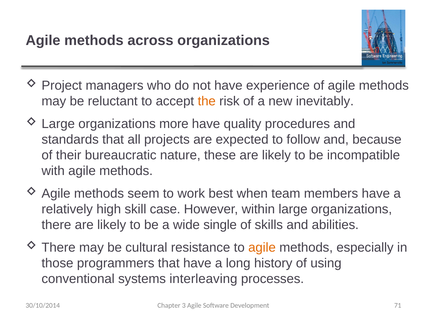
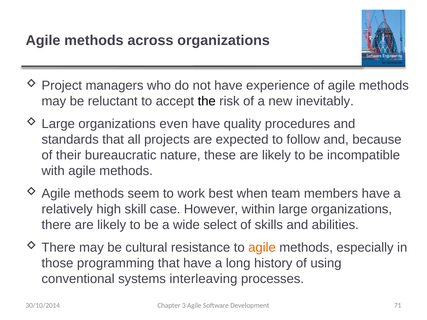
the colour: orange -> black
more: more -> even
single: single -> select
programmers: programmers -> programming
